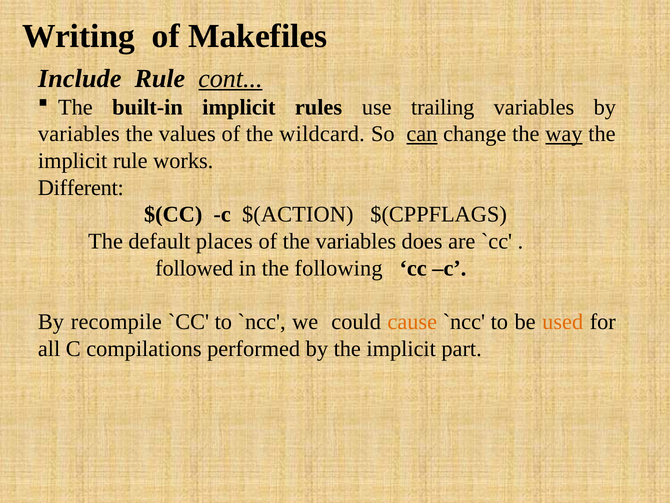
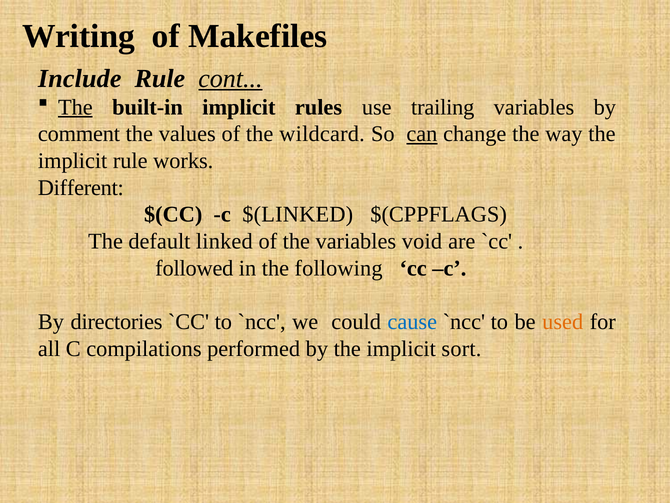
The at (75, 107) underline: none -> present
variables at (79, 134): variables -> comment
way underline: present -> none
$(ACTION: $(ACTION -> $(LINKED
places: places -> linked
does: does -> void
recompile: recompile -> directories
cause colour: orange -> blue
part: part -> sort
